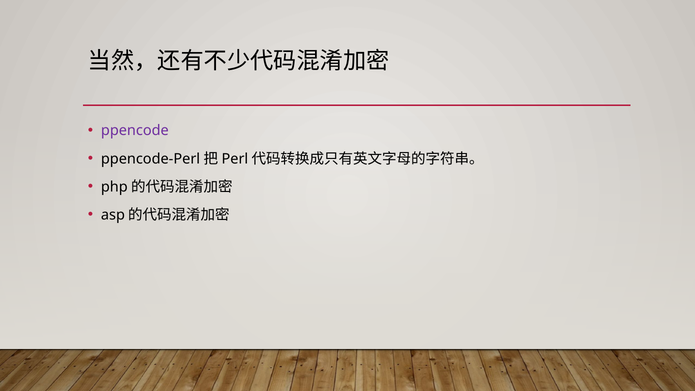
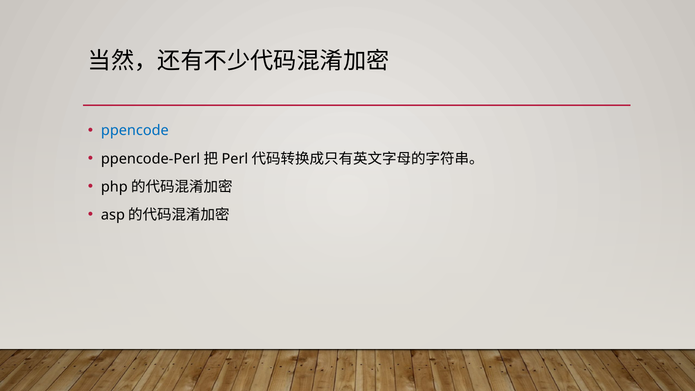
ppencode colour: purple -> blue
